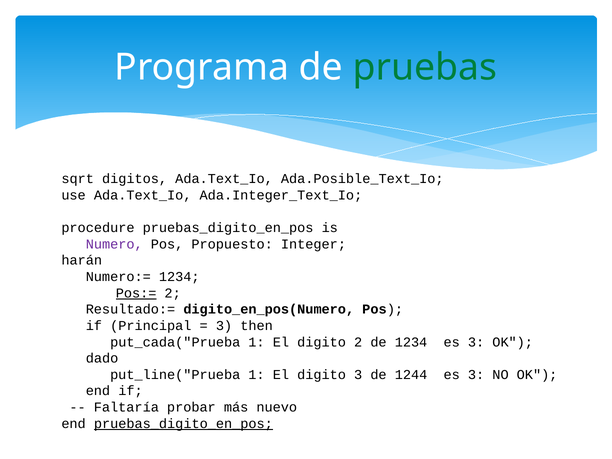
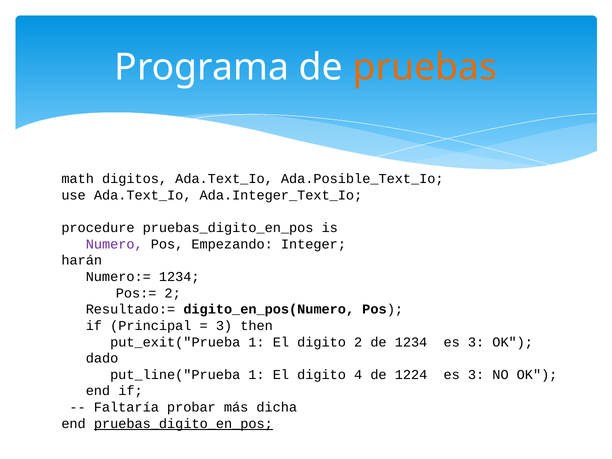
pruebas colour: green -> orange
sqrt: sqrt -> math
Propuesto: Propuesto -> Empezando
Pos:= underline: present -> none
put_cada("Prueba: put_cada("Prueba -> put_exit("Prueba
digito 3: 3 -> 4
1244: 1244 -> 1224
nuevo: nuevo -> dicha
